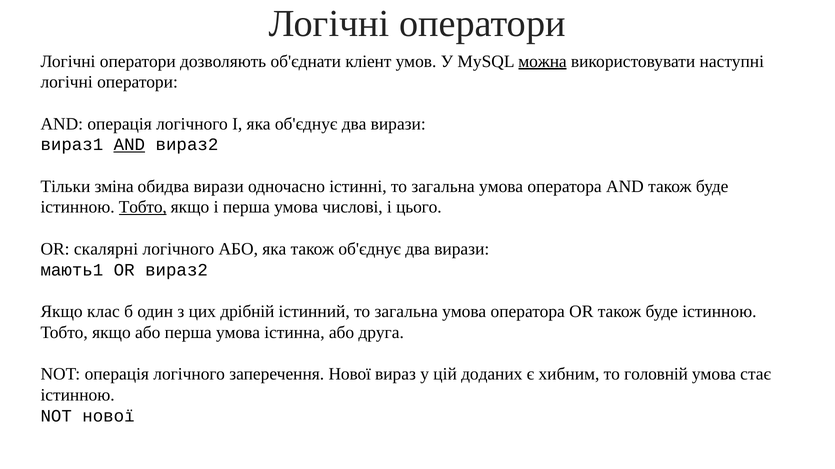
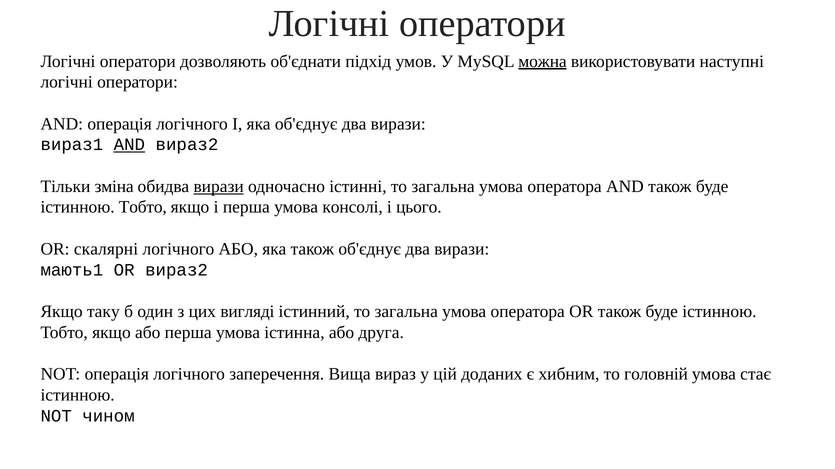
кліент: кліент -> підхід
вирази at (219, 187) underline: none -> present
Тобто at (143, 208) underline: present -> none
числові: числові -> консолі
клас: клас -> таку
дрібній: дрібній -> вигляді
заперечення Нової: Нової -> Вища
NOT нової: нової -> чином
